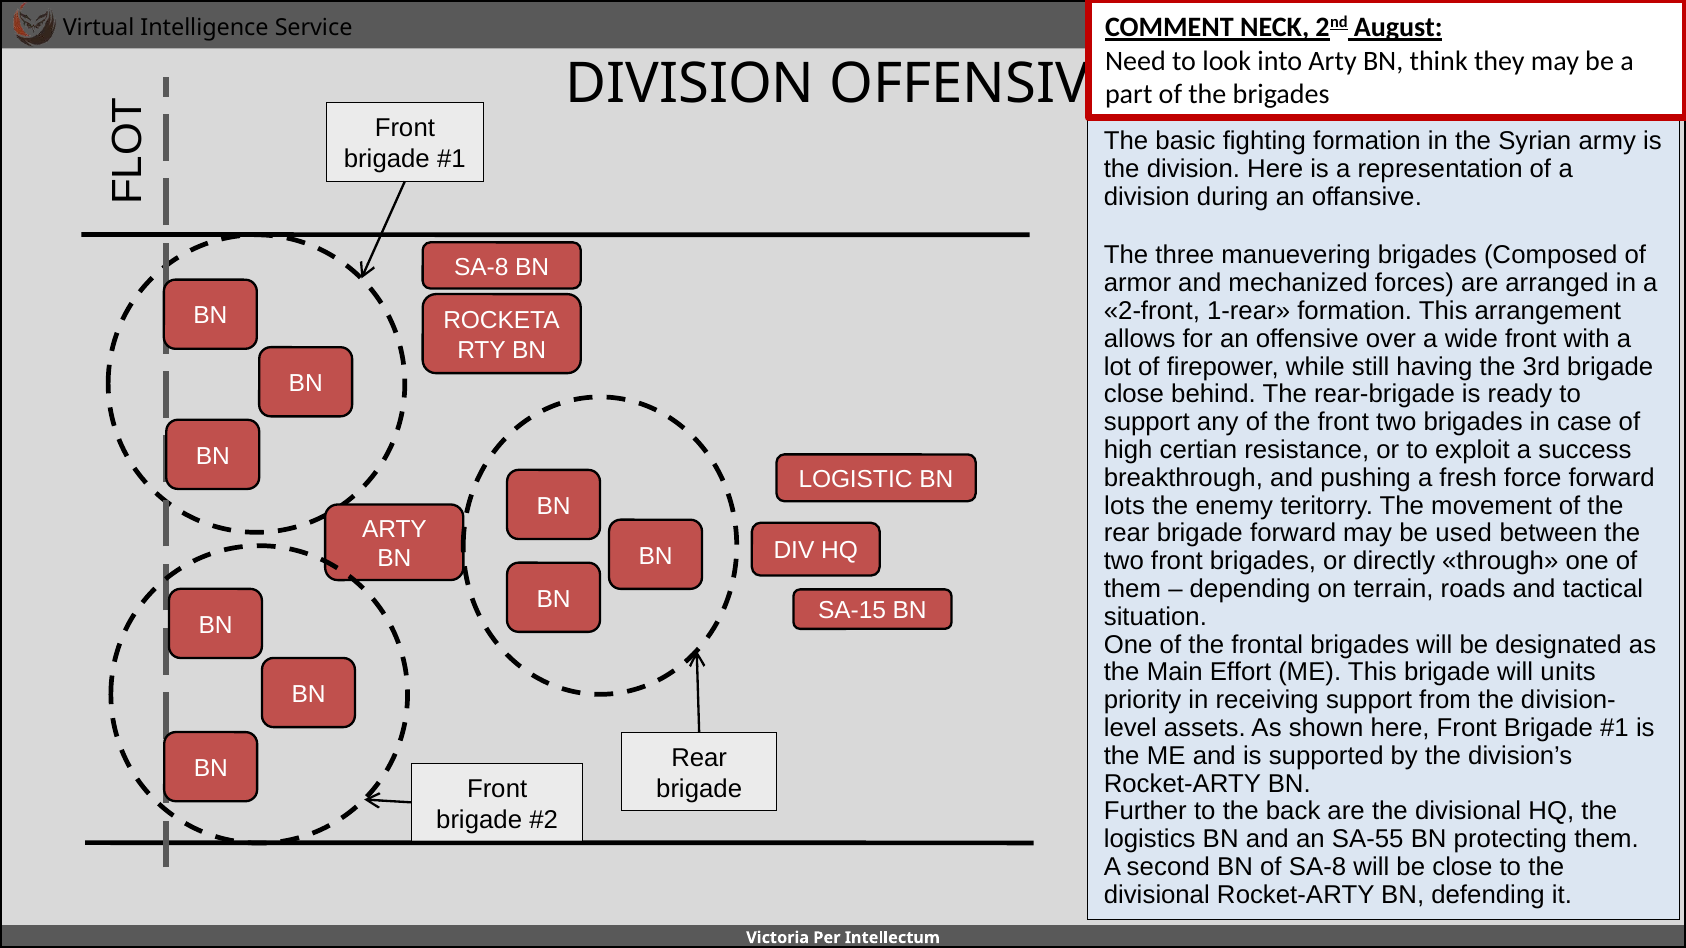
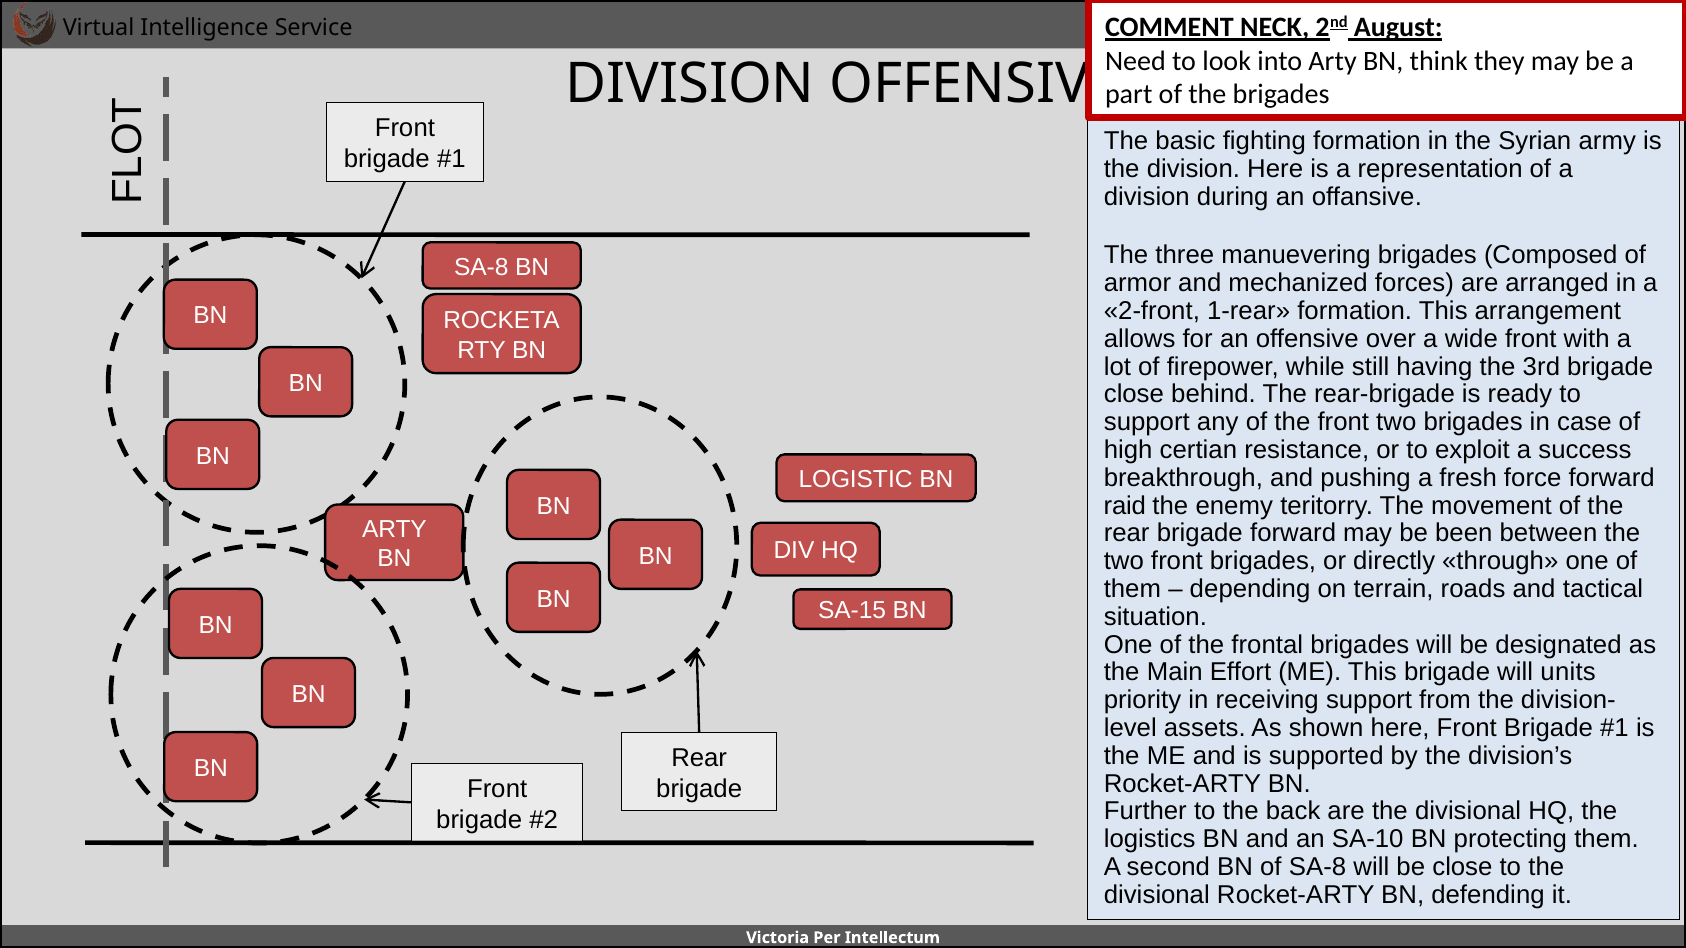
lots: lots -> raid
used: used -> been
SA-55: SA-55 -> SA-10
